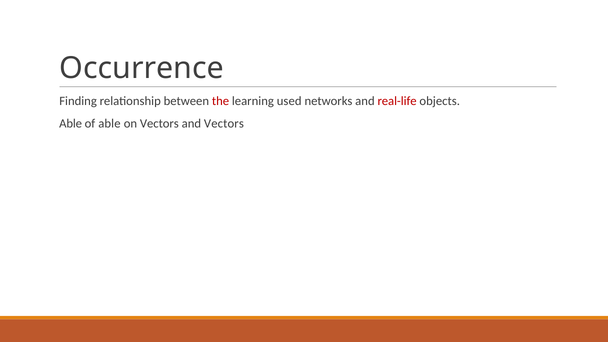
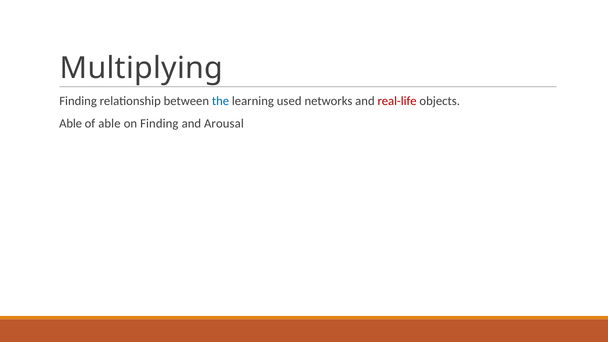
Occurrence: Occurrence -> Multiplying
the colour: red -> blue
on Vectors: Vectors -> Finding
and Vectors: Vectors -> Arousal
